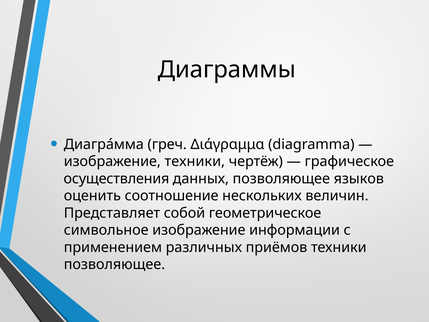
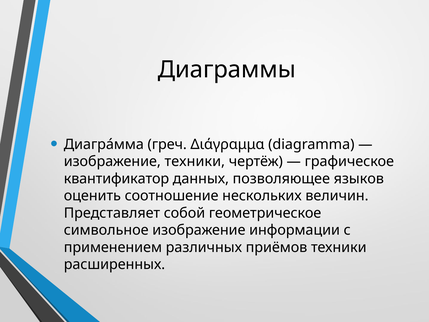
осуществления: осуществления -> квантификатор
позволяющее at (114, 264): позволяющее -> расширенных
